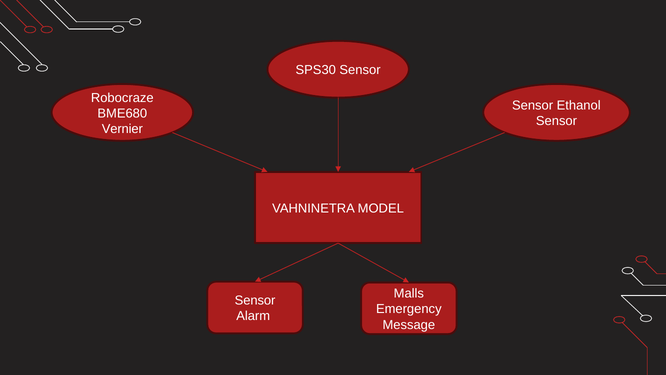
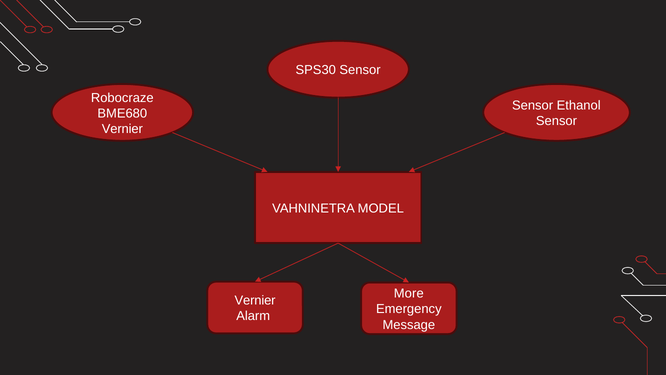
Malls: Malls -> More
Sensor at (255, 300): Sensor -> Vernier
